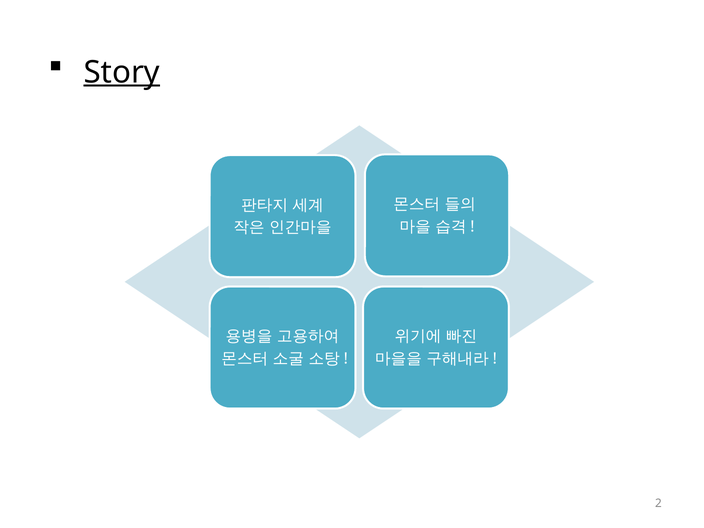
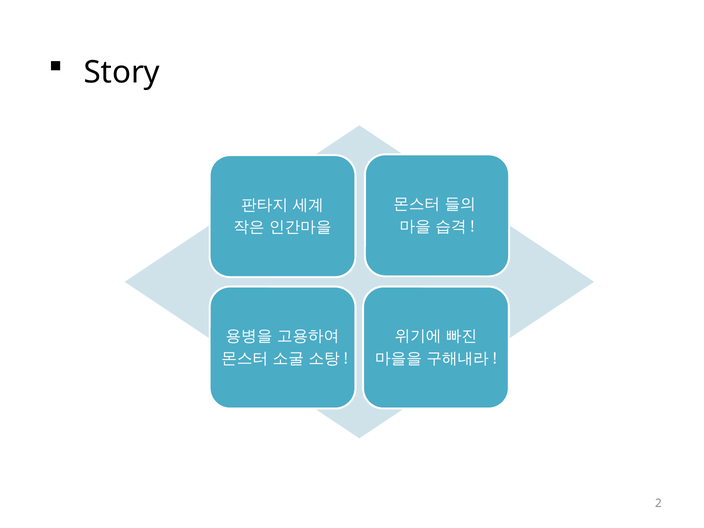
Story underline: present -> none
